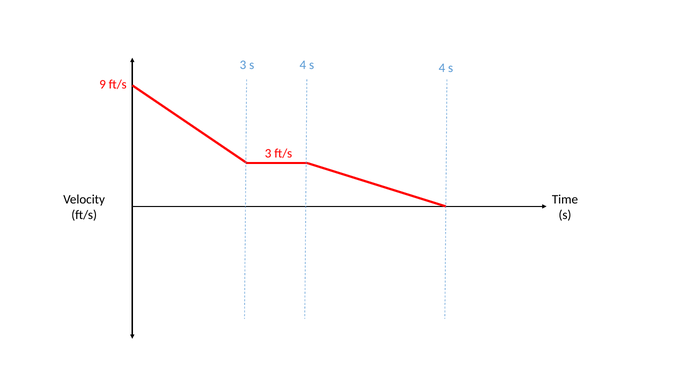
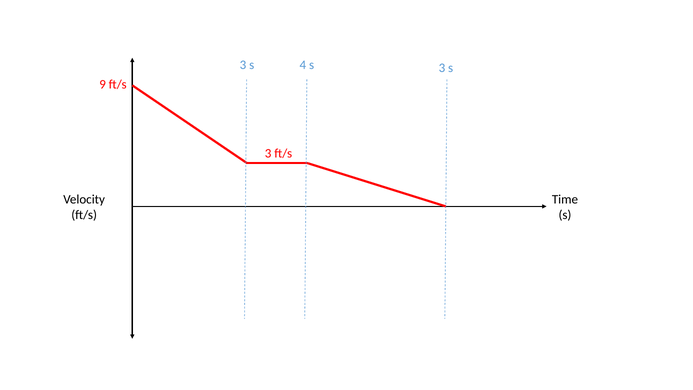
4 at (442, 68): 4 -> 3
